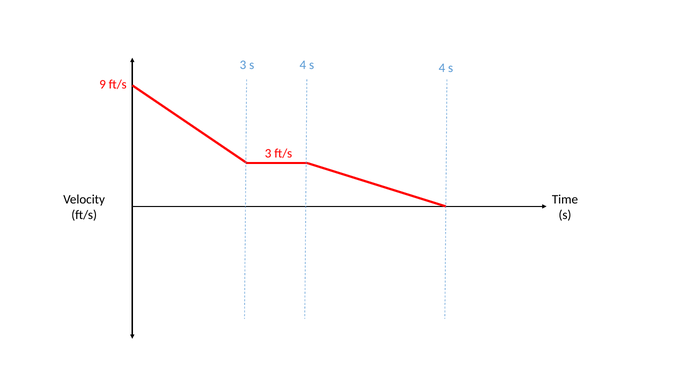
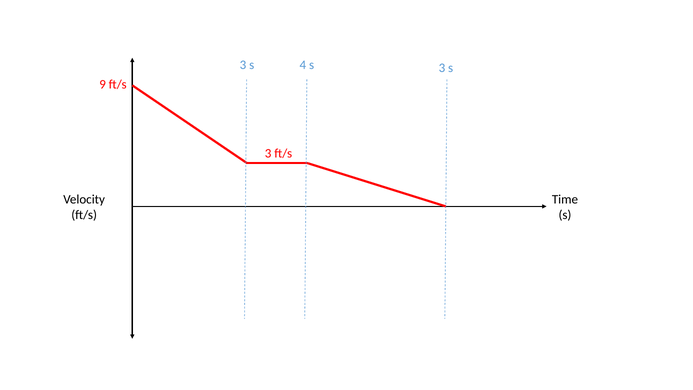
4 at (442, 68): 4 -> 3
